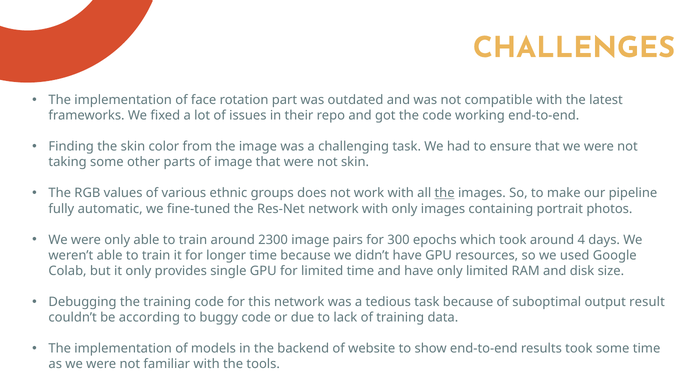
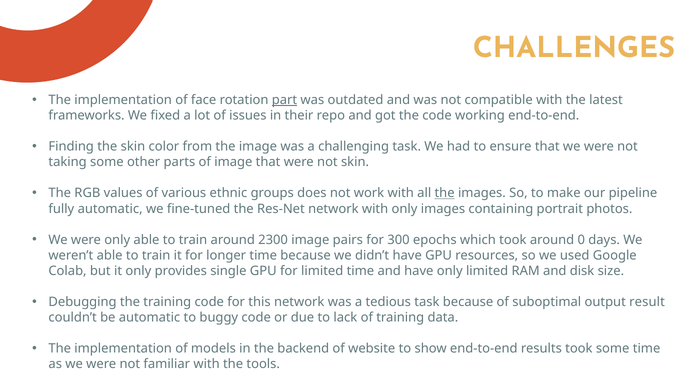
part underline: none -> present
4: 4 -> 0
be according: according -> automatic
